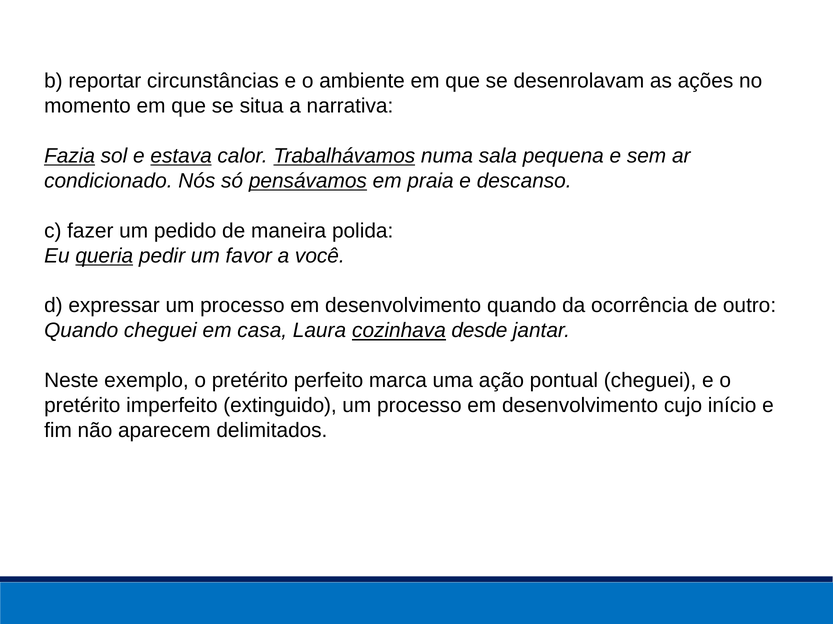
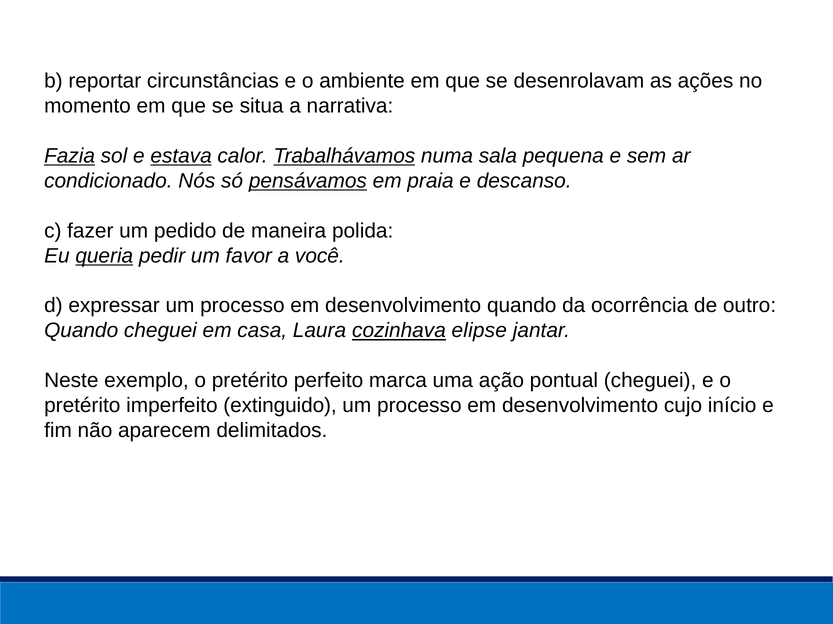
desde: desde -> elipse
